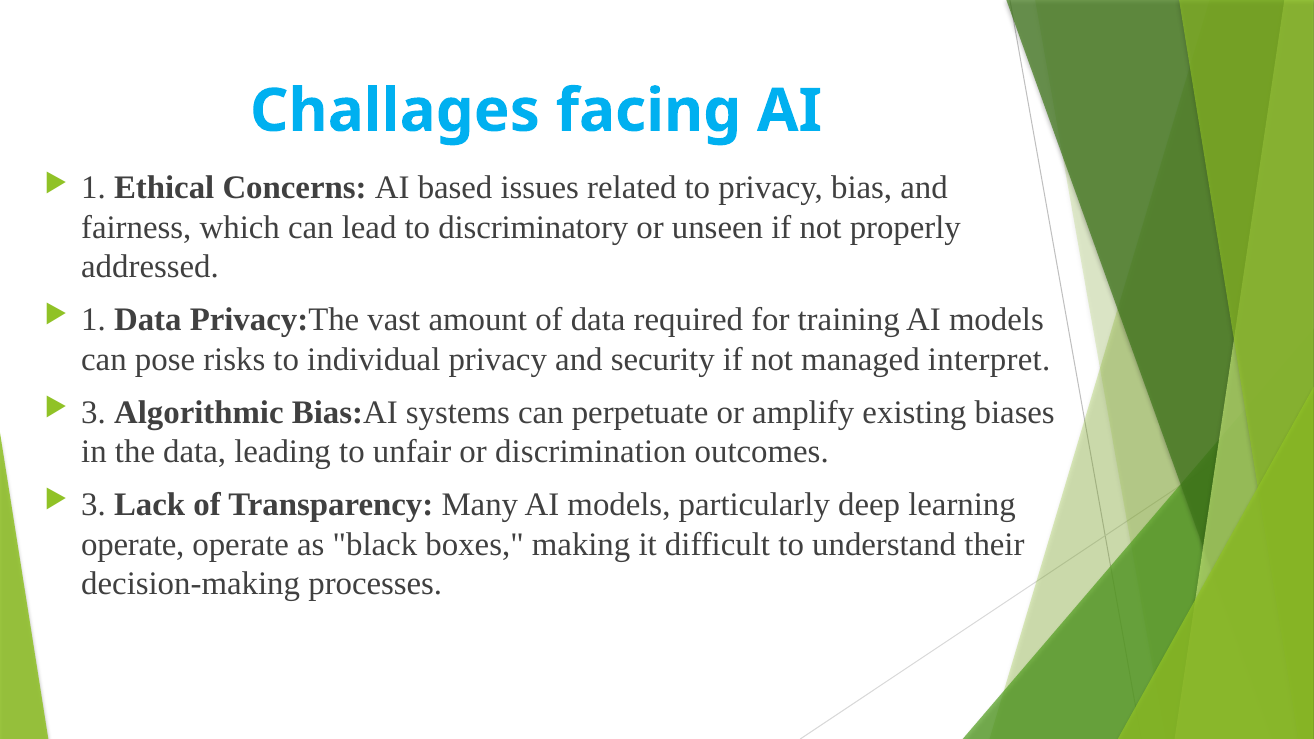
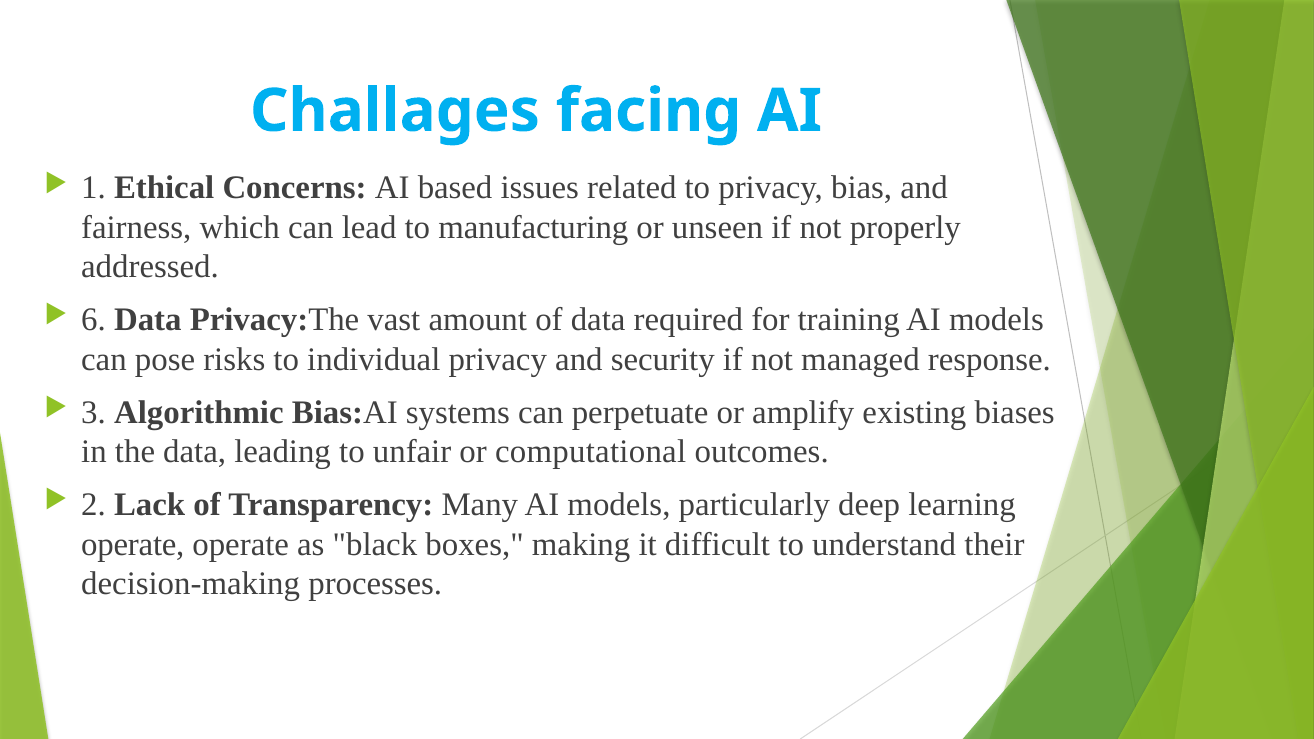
discriminatory: discriminatory -> manufacturing
1 at (94, 320): 1 -> 6
interpret: interpret -> response
discrimination: discrimination -> computational
3 at (94, 505): 3 -> 2
